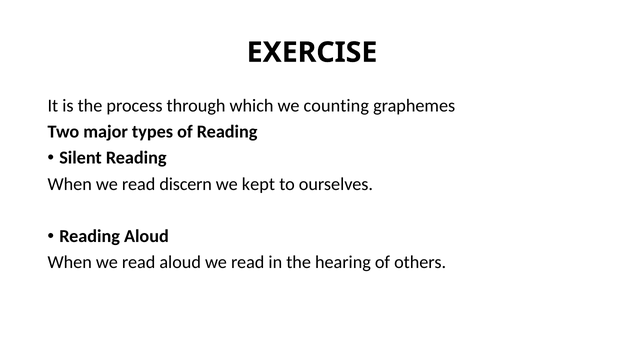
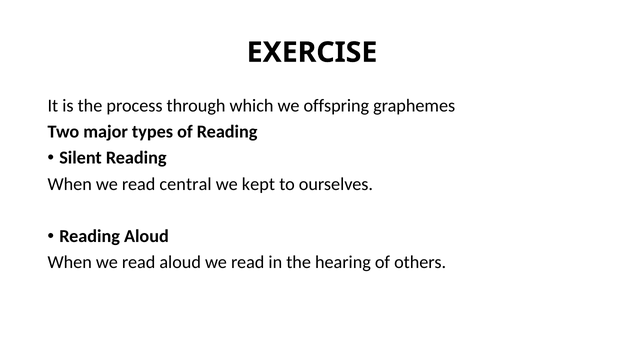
counting: counting -> offspring
discern: discern -> central
